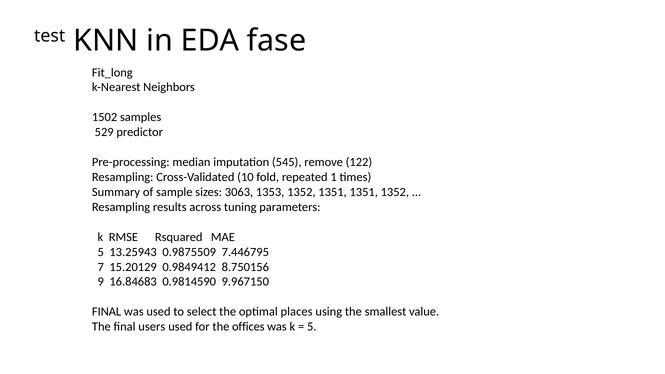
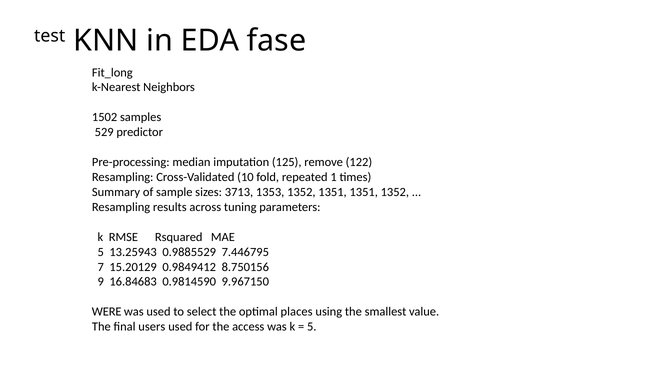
545: 545 -> 125
3063: 3063 -> 3713
0.9875509: 0.9875509 -> 0.9885529
FINAL at (107, 312): FINAL -> WERE
offices: offices -> access
